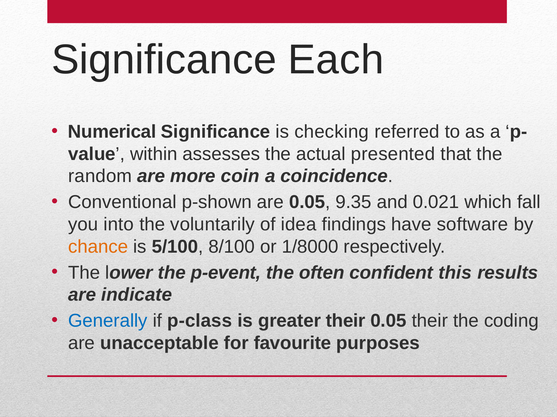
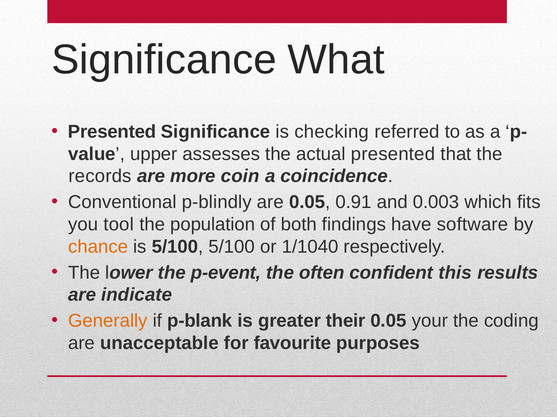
Each: Each -> What
Numerical at (112, 132): Numerical -> Presented
within: within -> upper
random: random -> records
p-shown: p-shown -> p-blindly
9.35: 9.35 -> 0.91
0.021: 0.021 -> 0.003
fall: fall -> fits
into: into -> tool
voluntarily: voluntarily -> population
idea: idea -> both
5/100 8/100: 8/100 -> 5/100
1/8000: 1/8000 -> 1/1040
Generally colour: blue -> orange
p-class: p-class -> p-blank
0.05 their: their -> your
